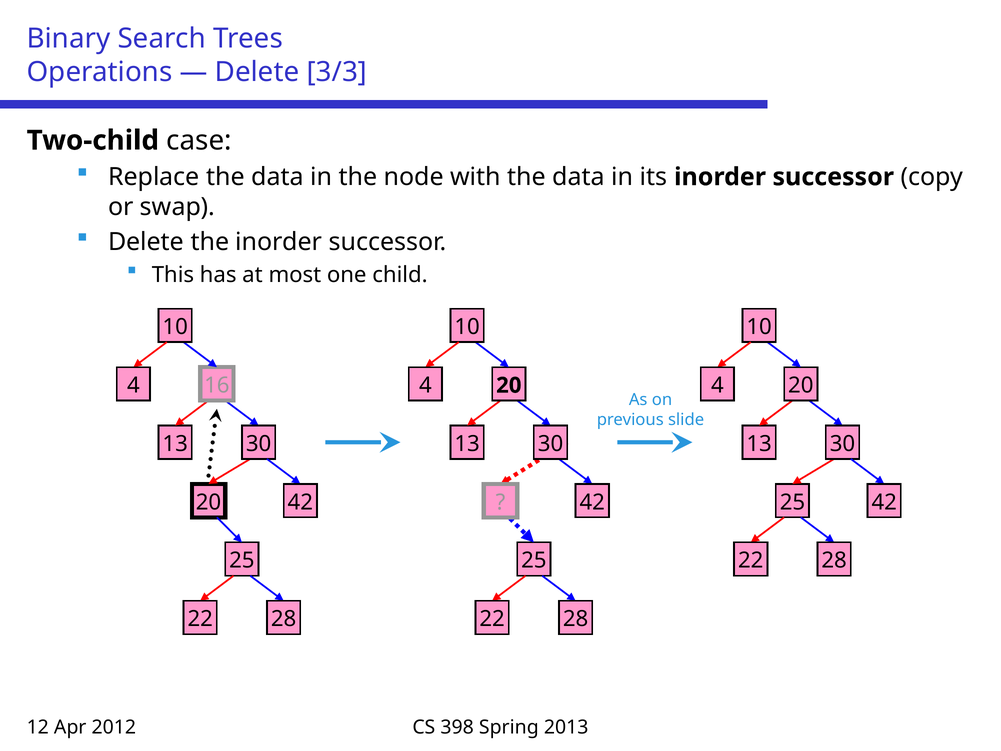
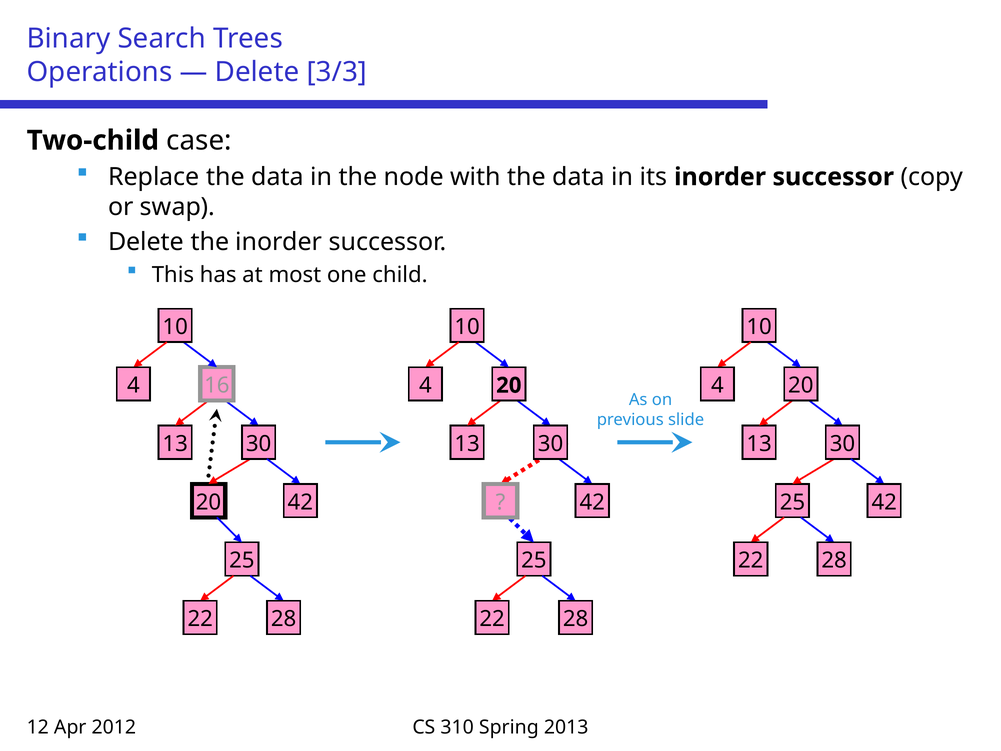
398: 398 -> 310
